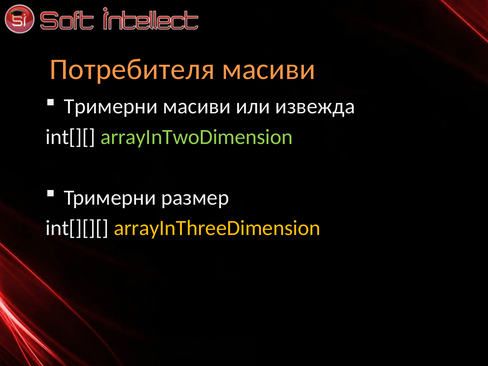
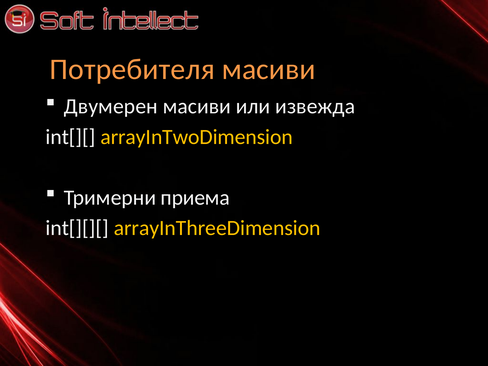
Тримерни at (111, 106): Тримерни -> Двумерен
arrayInTwoDimension colour: light green -> yellow
размер: размер -> приема
